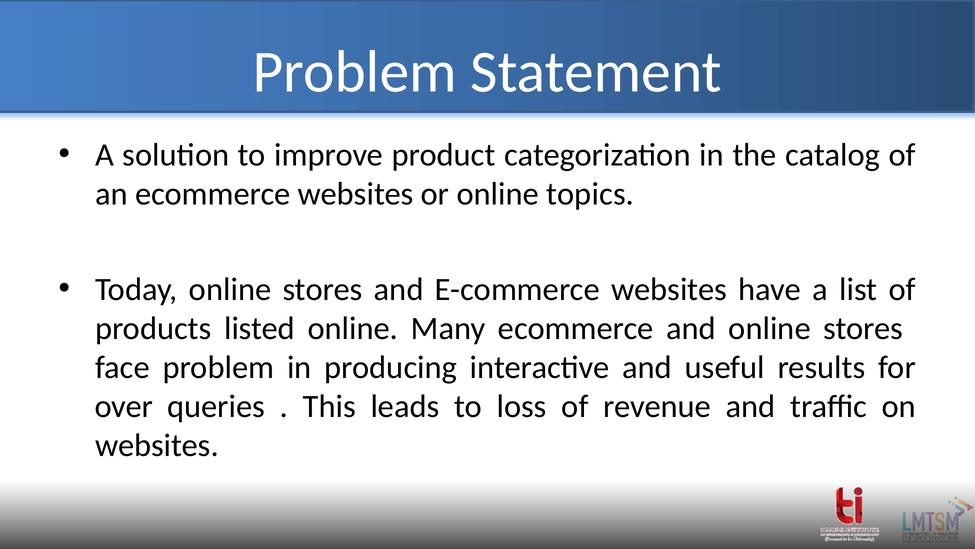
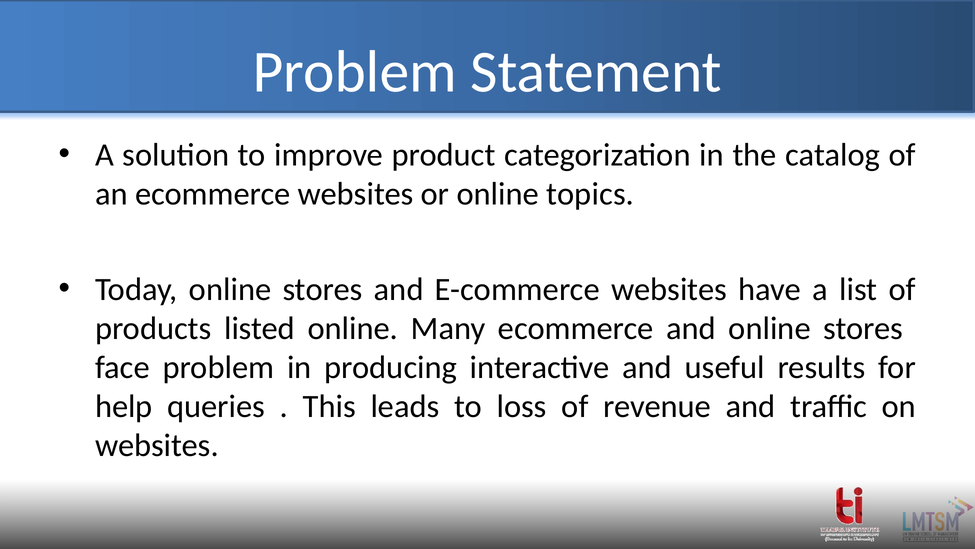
over: over -> help
